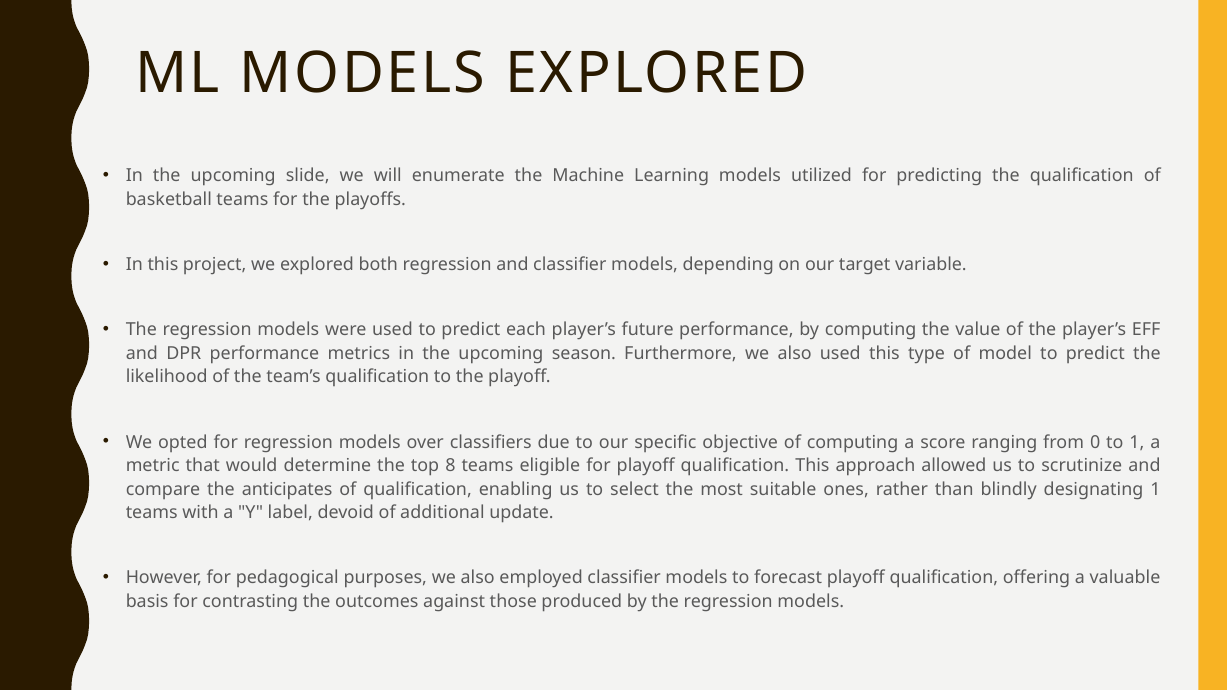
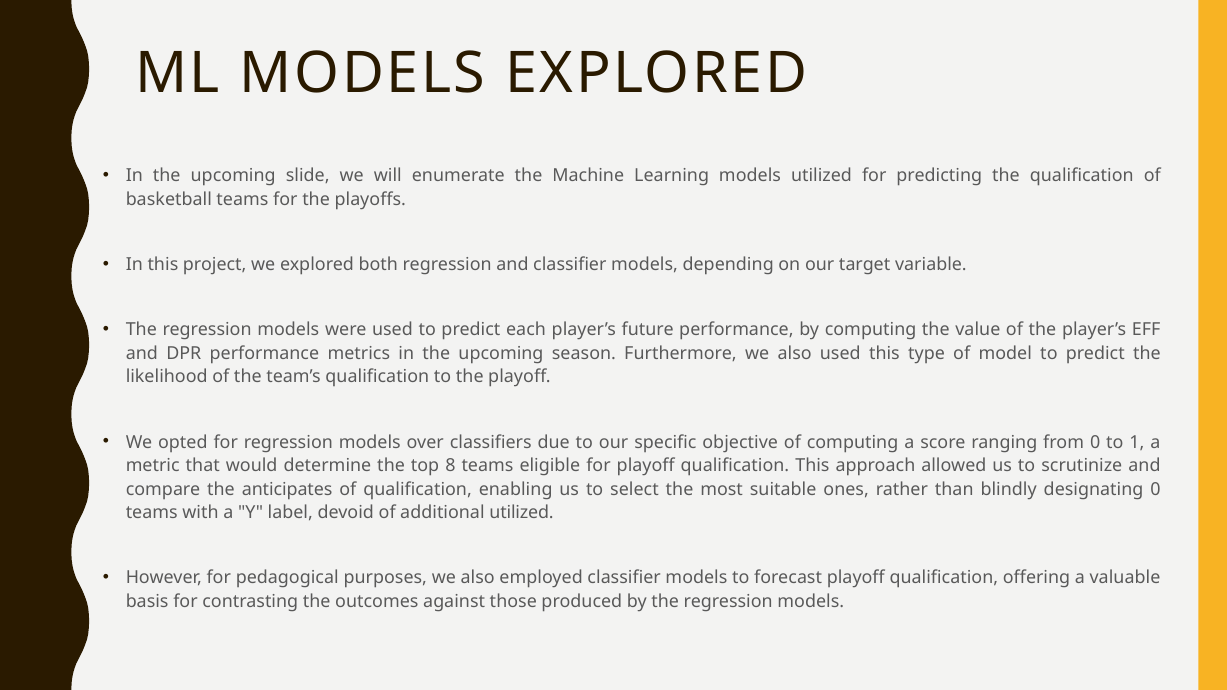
designating 1: 1 -> 0
additional update: update -> utilized
